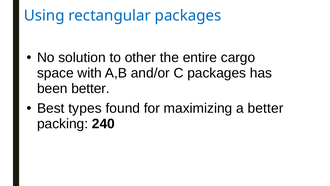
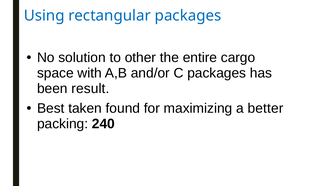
been better: better -> result
types: types -> taken
